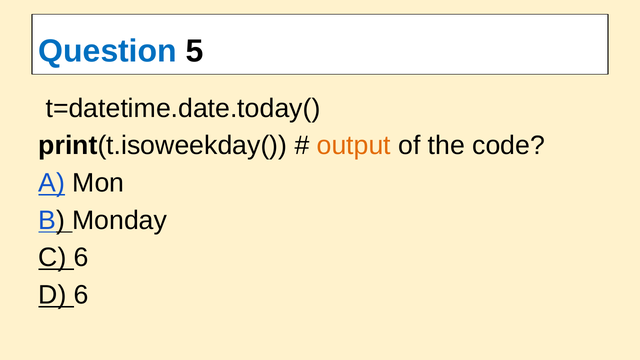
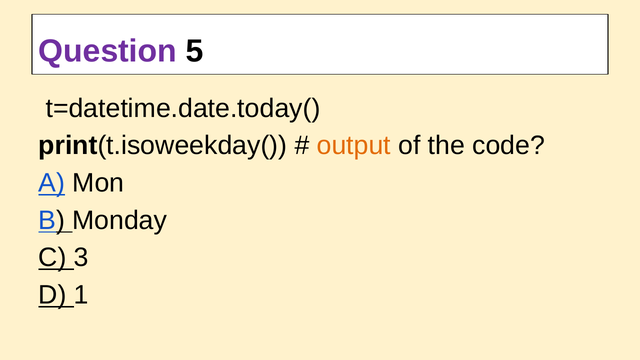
Question colour: blue -> purple
C 6: 6 -> 3
D 6: 6 -> 1
